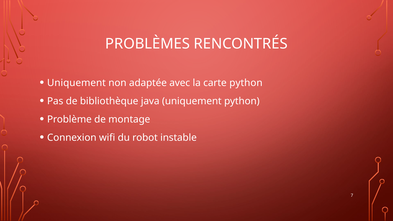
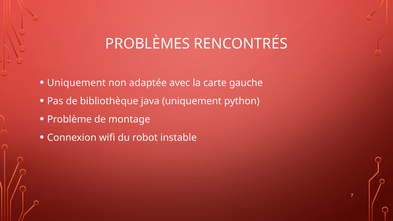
carte python: python -> gauche
